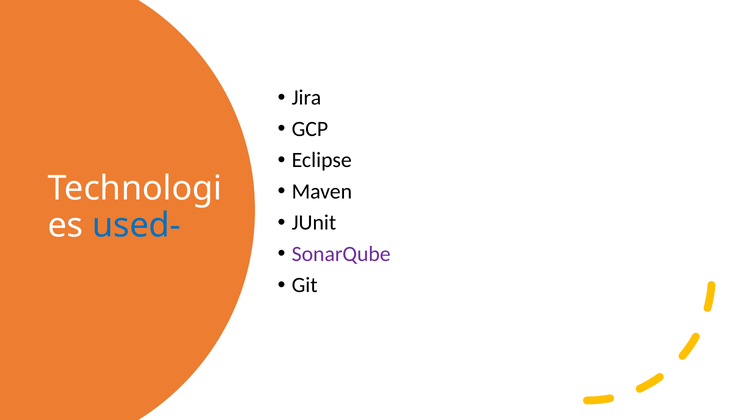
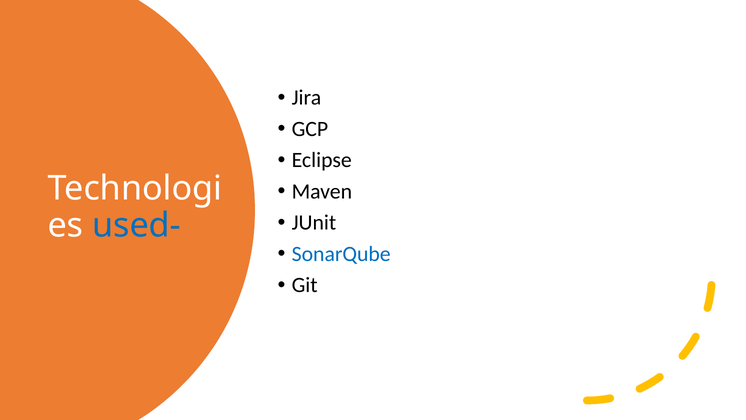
SonarQube colour: purple -> blue
